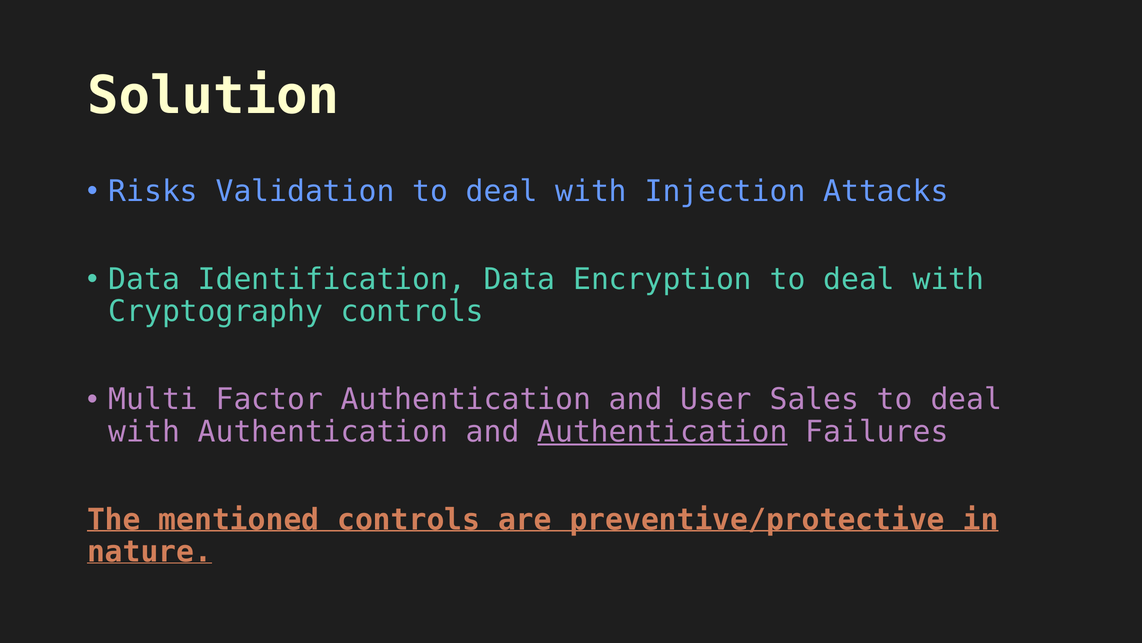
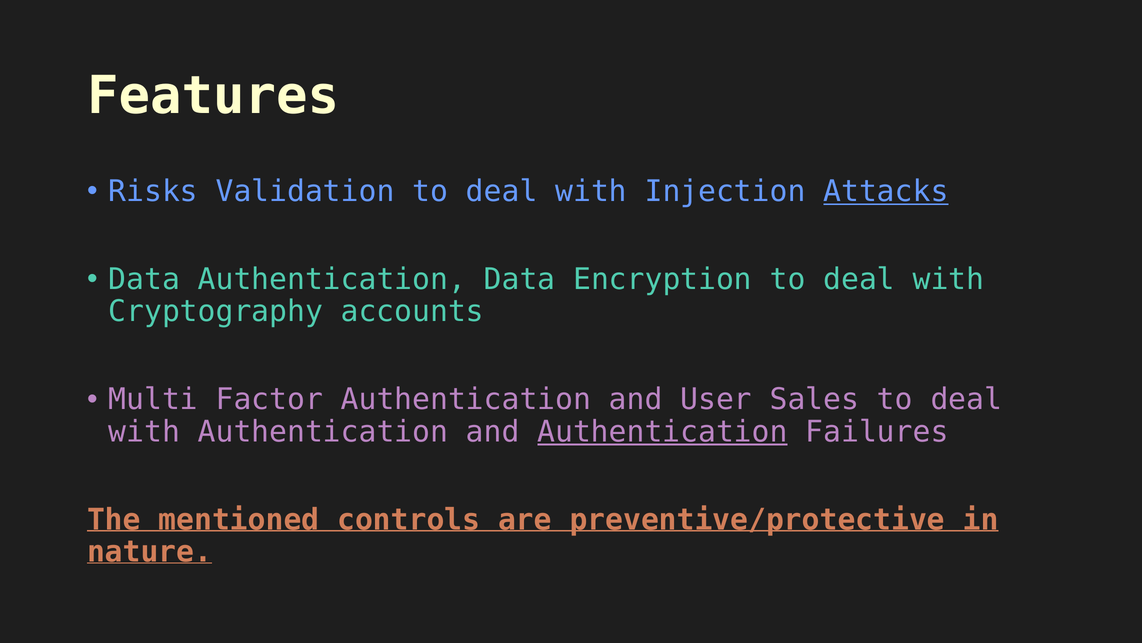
Solution: Solution -> Features
Attacks underline: none -> present
Data Identification: Identification -> Authentication
Cryptography controls: controls -> accounts
